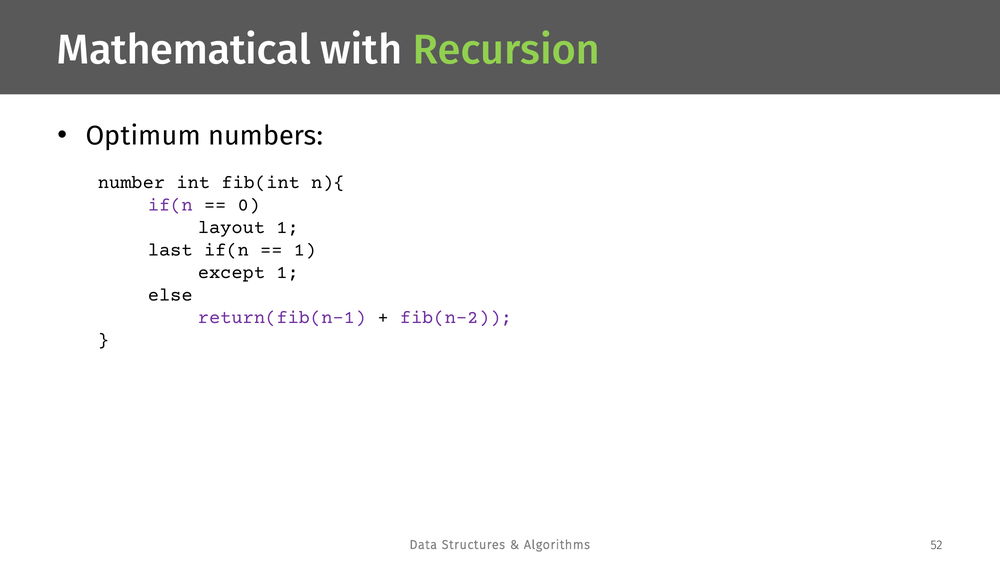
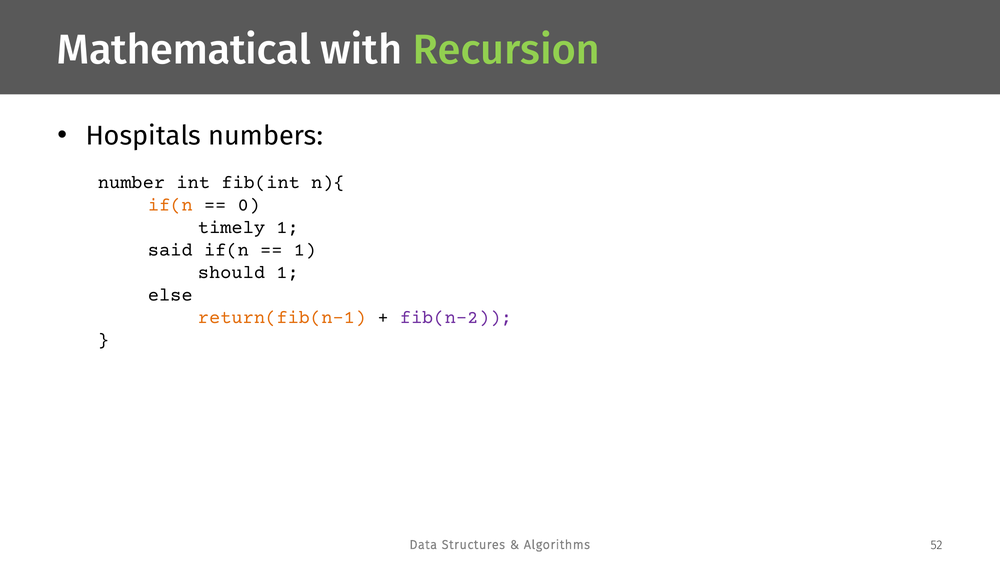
Optimum: Optimum -> Hospitals
if(n at (170, 205) colour: purple -> orange
layout: layout -> timely
last: last -> said
except: except -> should
return(fib(n-1 colour: purple -> orange
